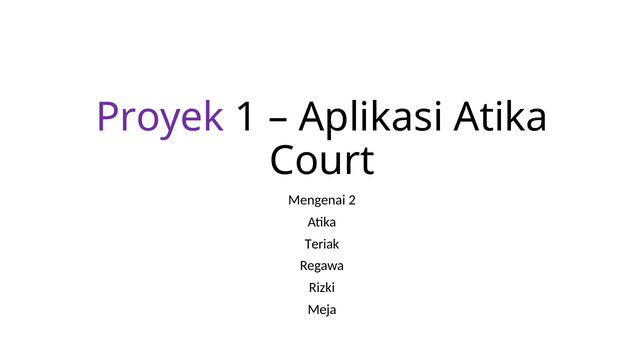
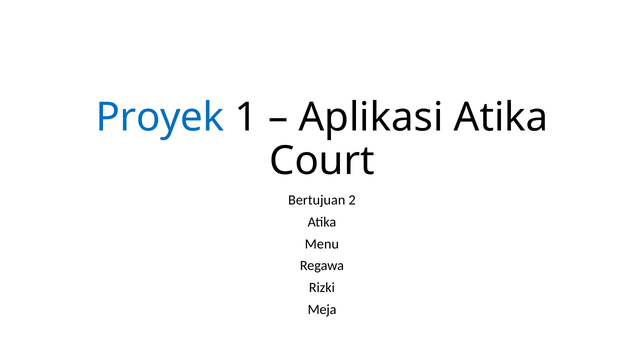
Proyek colour: purple -> blue
Mengenai: Mengenai -> Bertujuan
Teriak: Teriak -> Menu
